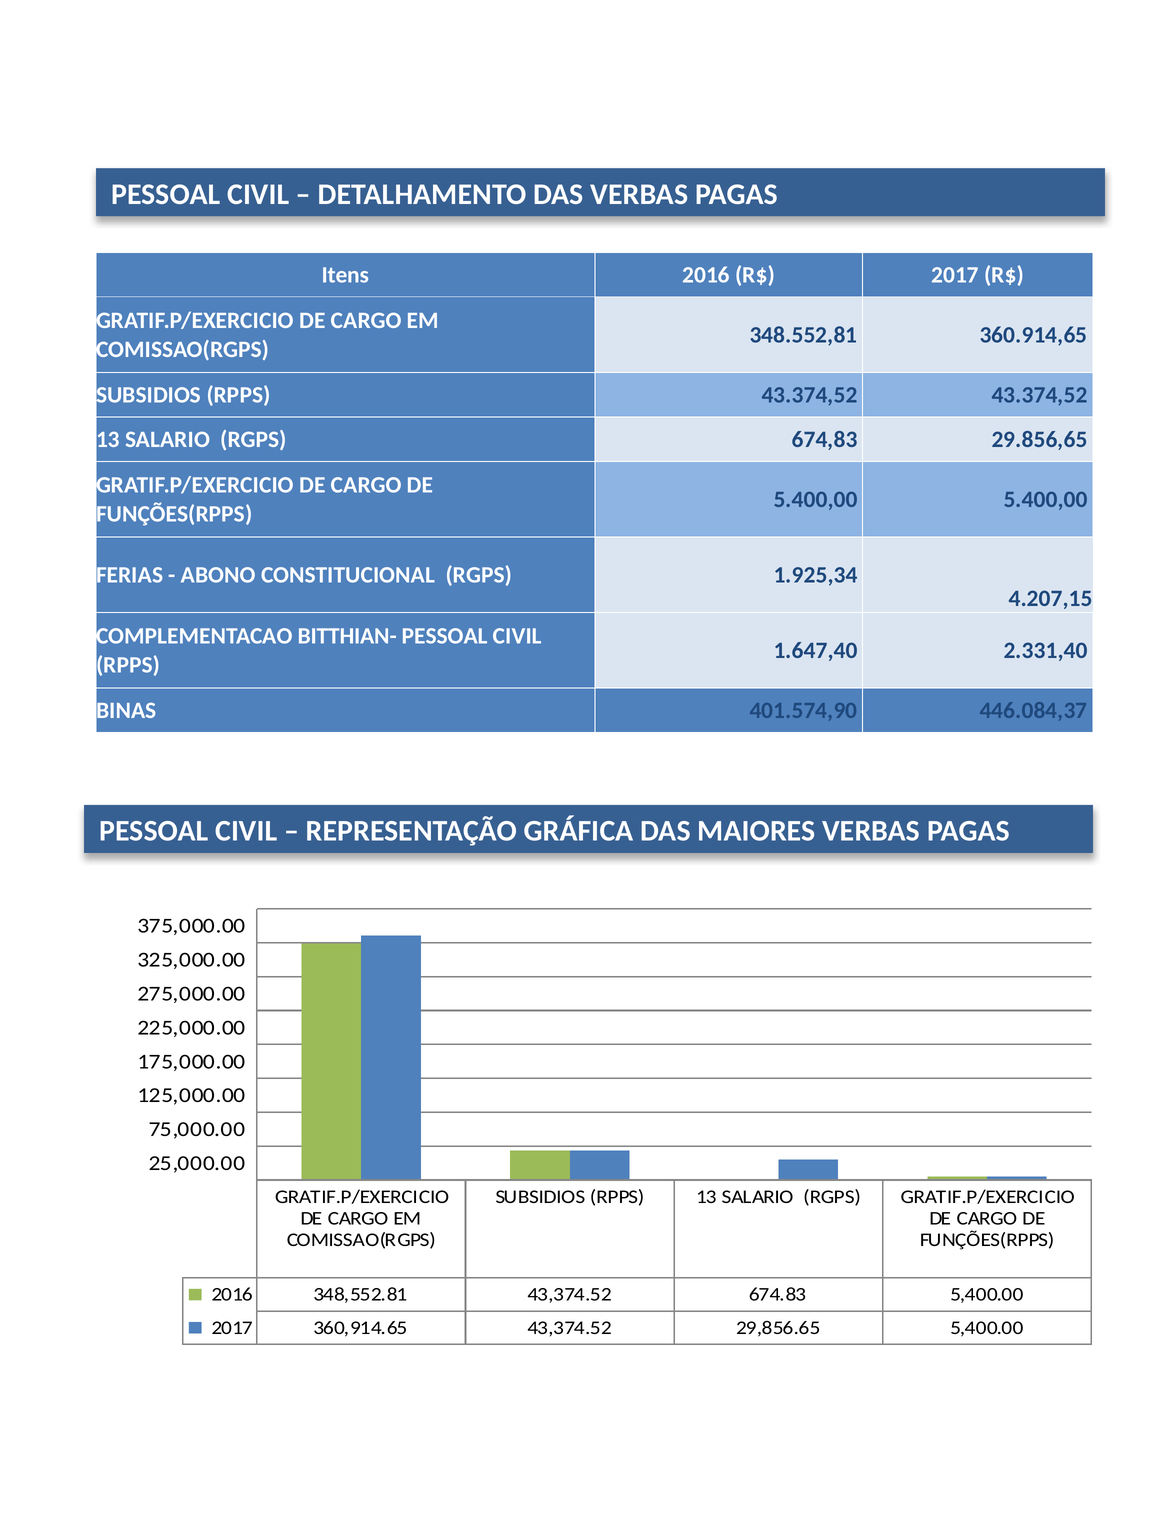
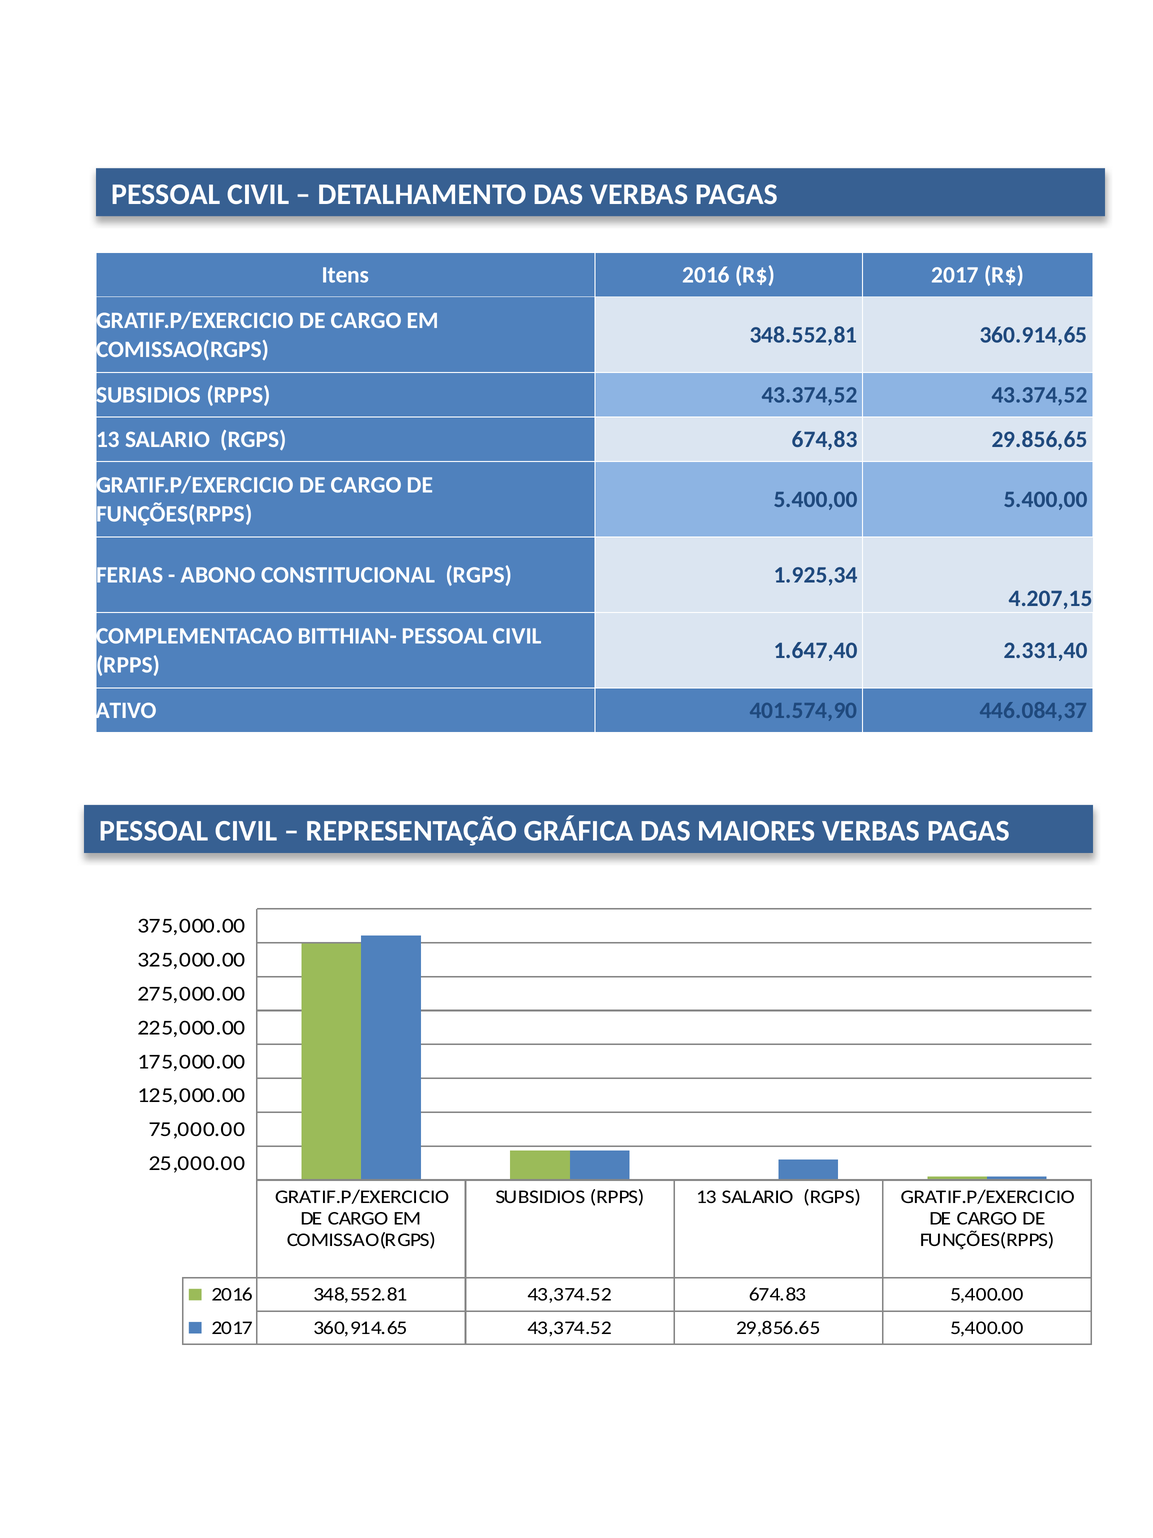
BINAS: BINAS -> ATIVO
